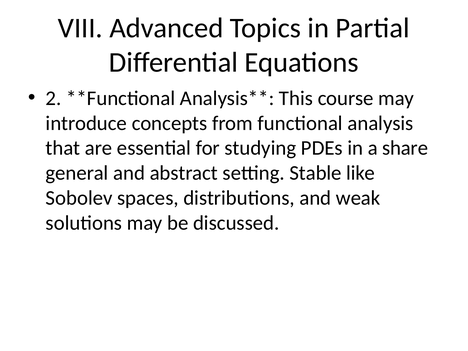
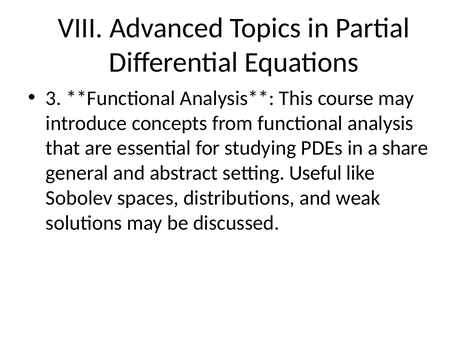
2: 2 -> 3
Stable: Stable -> Useful
